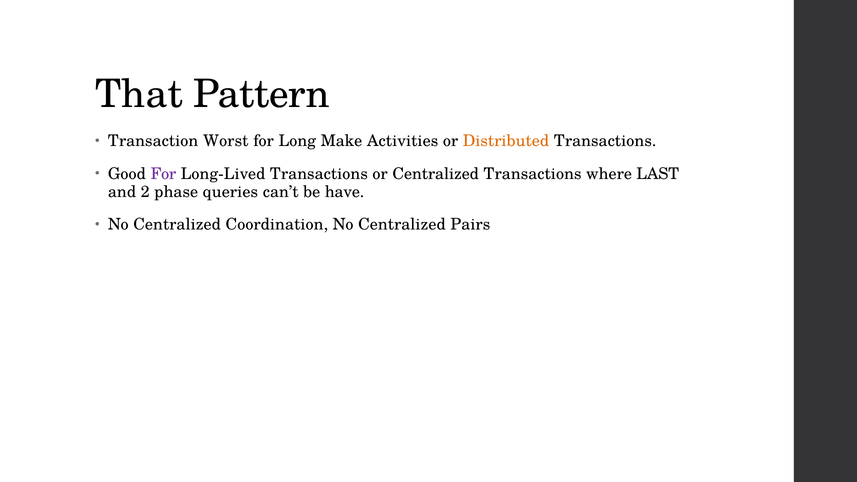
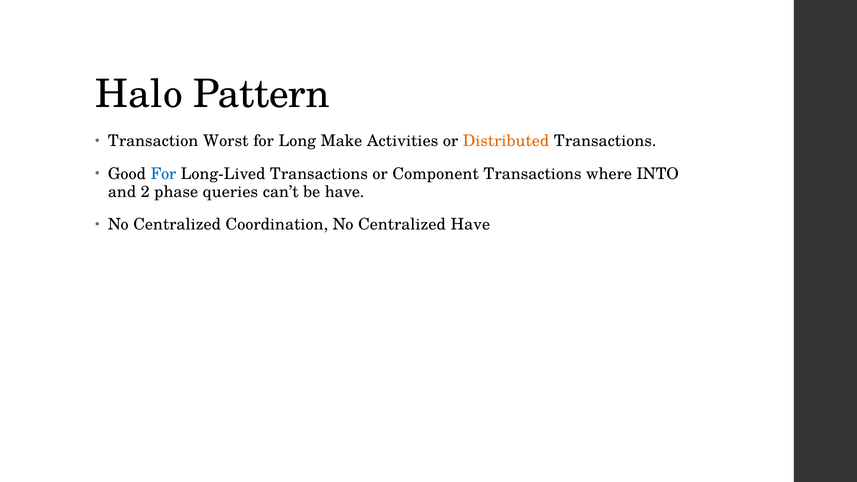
That: That -> Halo
For at (163, 174) colour: purple -> blue
or Centralized: Centralized -> Component
LAST: LAST -> INTO
Centralized Pairs: Pairs -> Have
